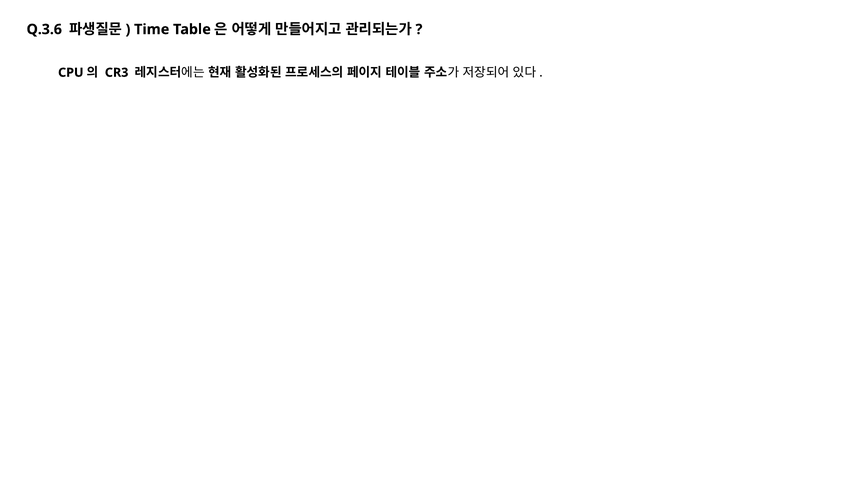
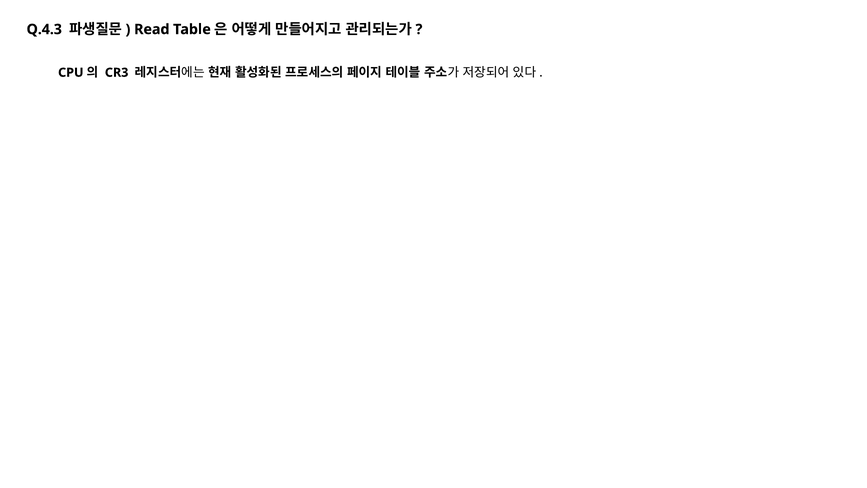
Q.3.6: Q.3.6 -> Q.4.3
Time: Time -> Read
